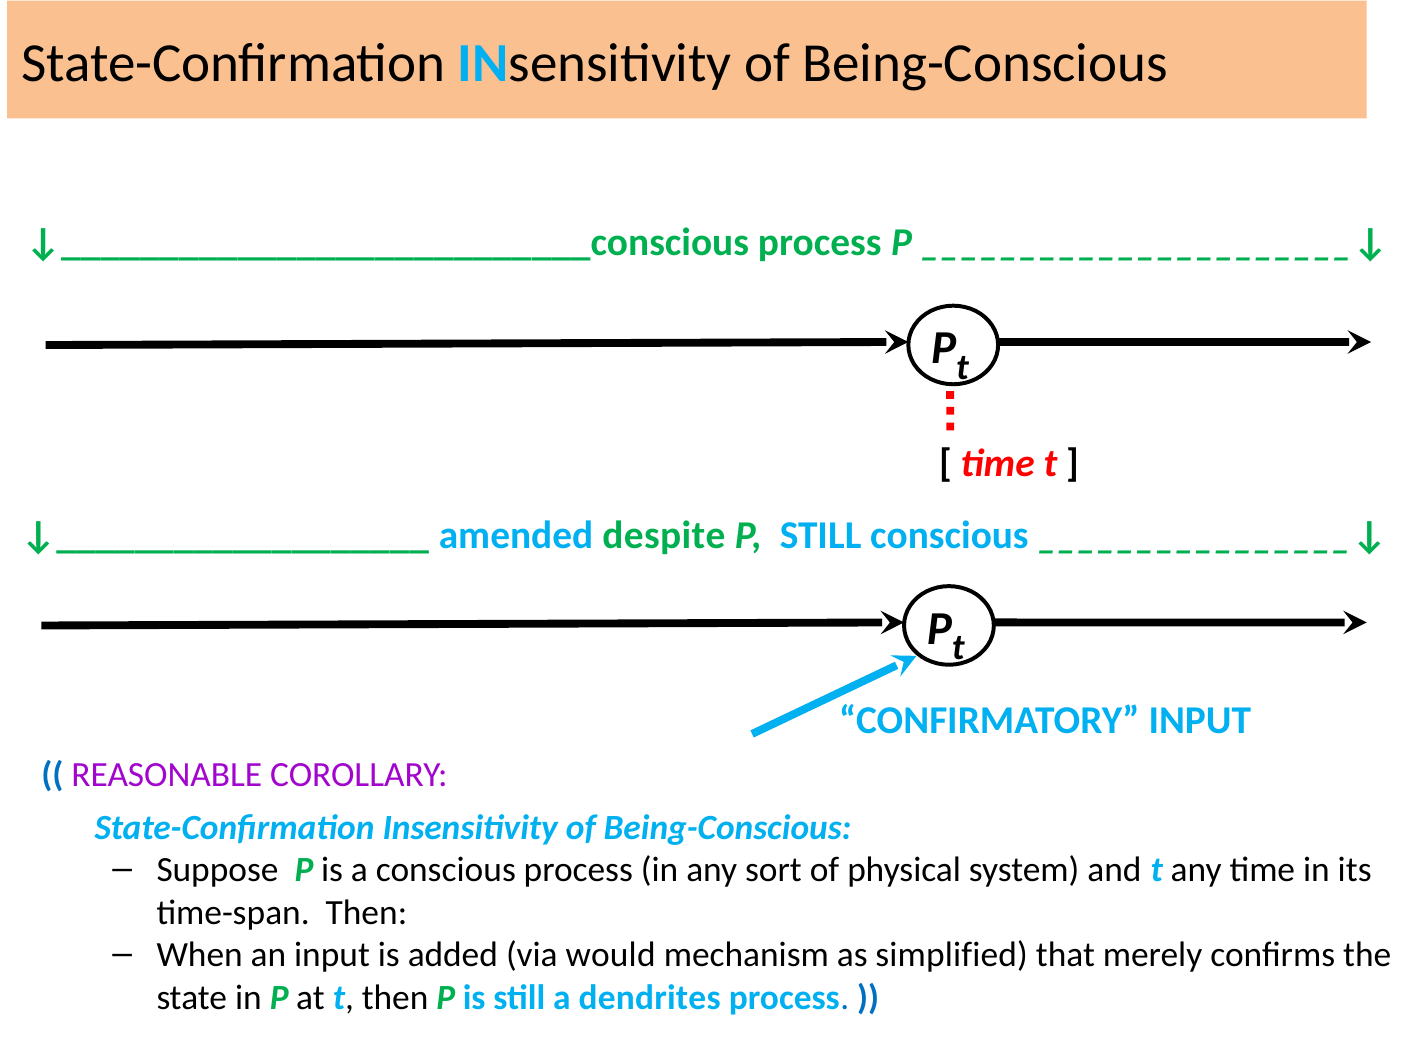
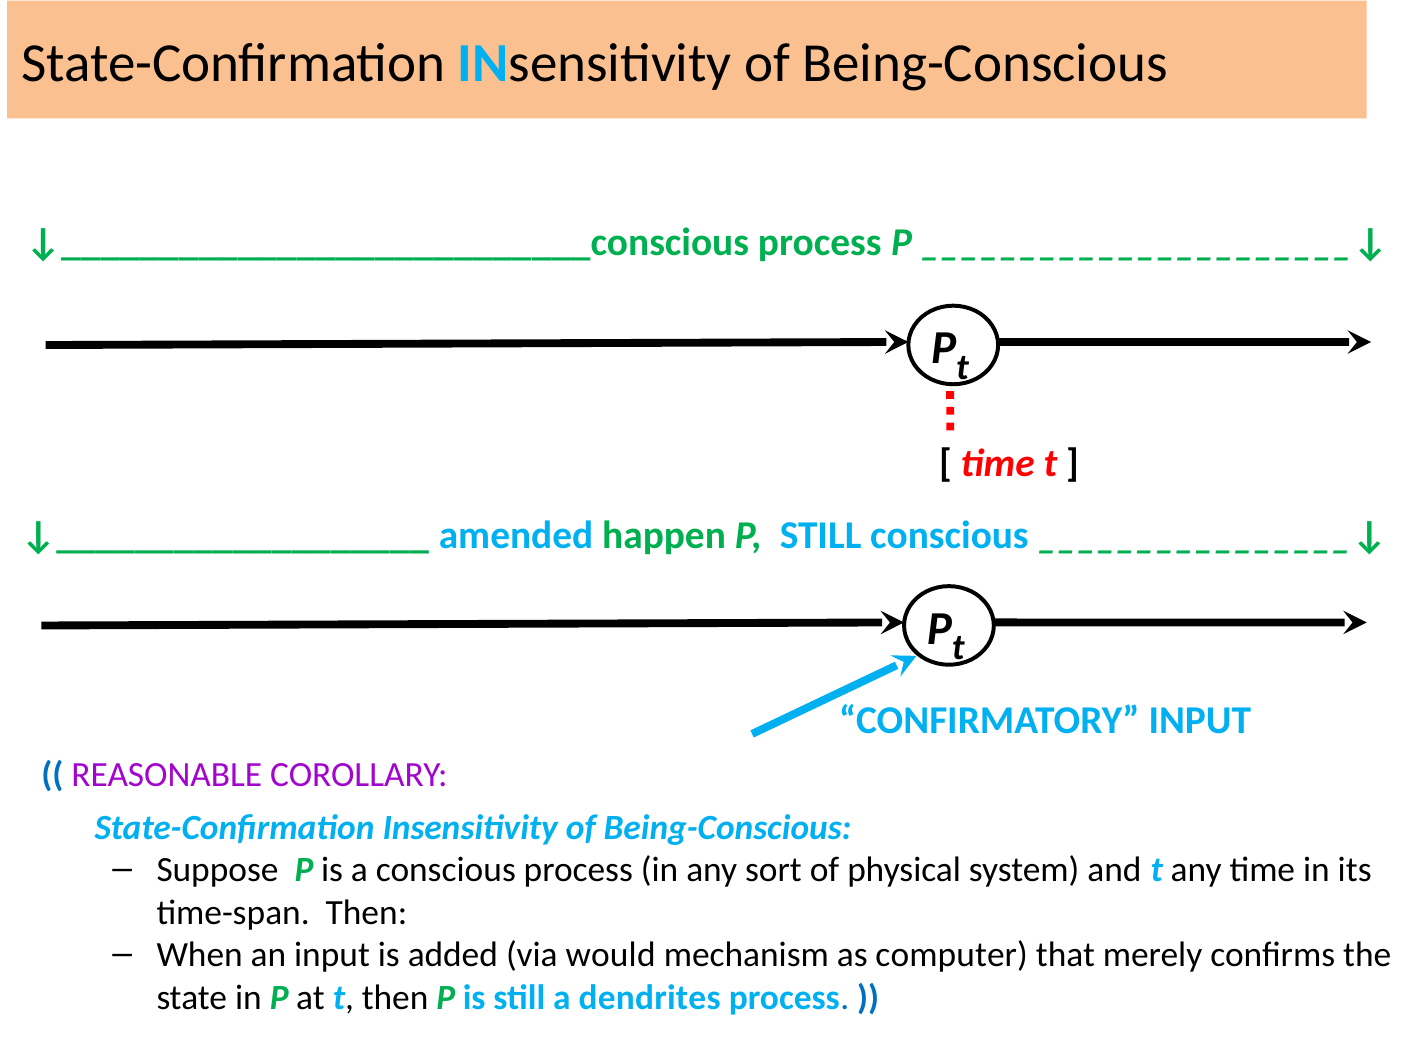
despite: despite -> happen
simplified: simplified -> computer
